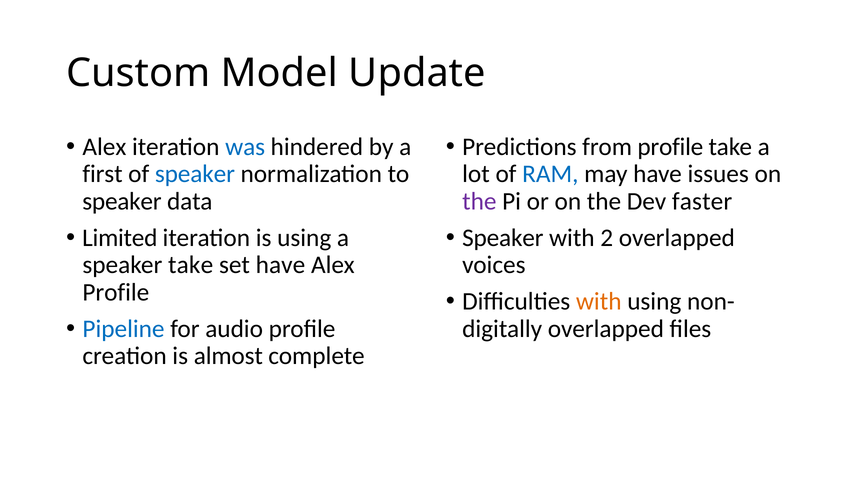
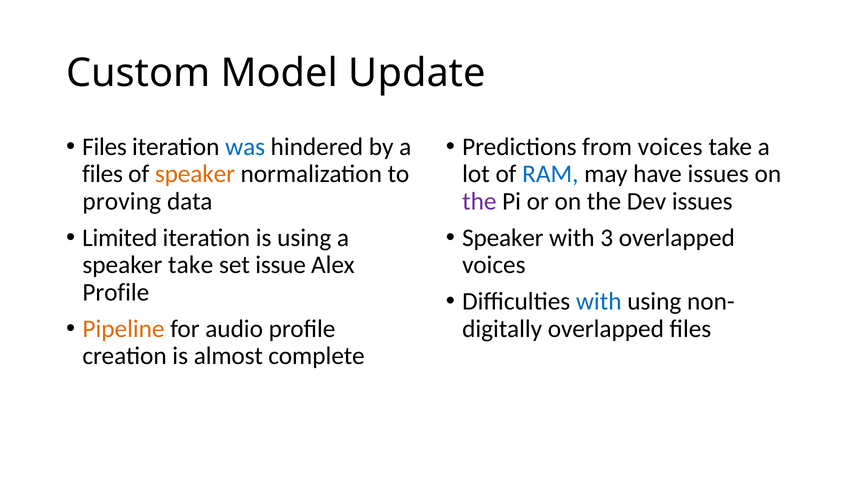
Alex at (104, 147): Alex -> Files
from profile: profile -> voices
first at (103, 174): first -> files
speaker at (195, 174) colour: blue -> orange
speaker at (122, 201): speaker -> proving
Dev faster: faster -> issues
2: 2 -> 3
set have: have -> issue
with at (599, 302) colour: orange -> blue
Pipeline colour: blue -> orange
